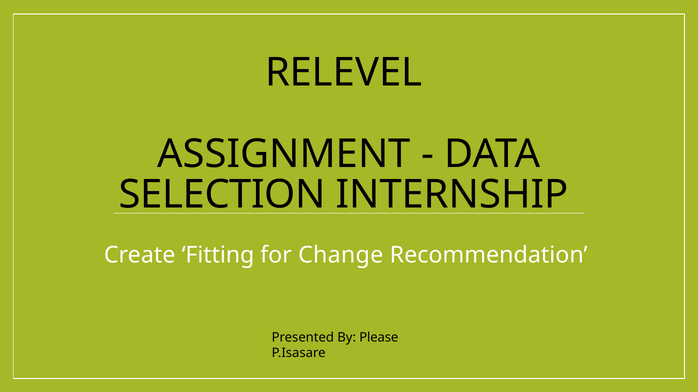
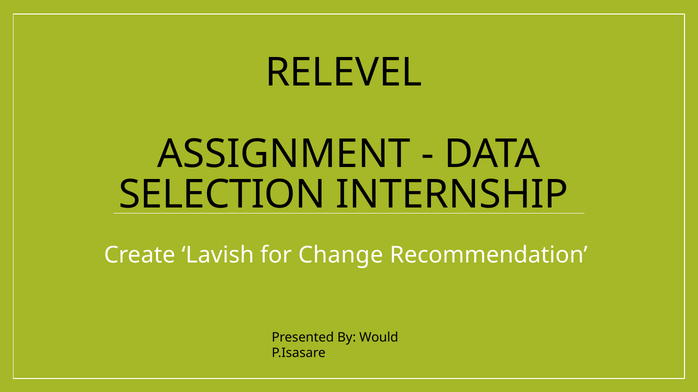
Fitting: Fitting -> Lavish
Please: Please -> Would
